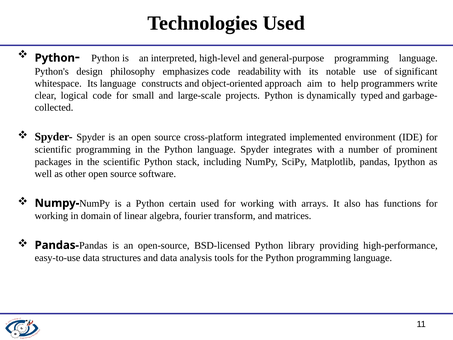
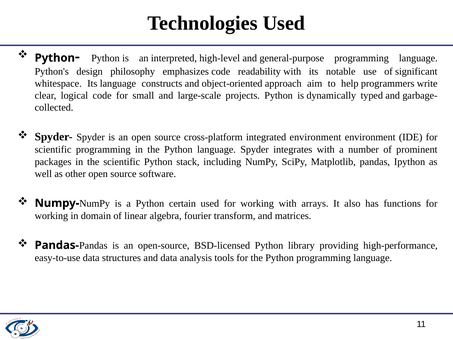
integrated implemented: implemented -> environment
